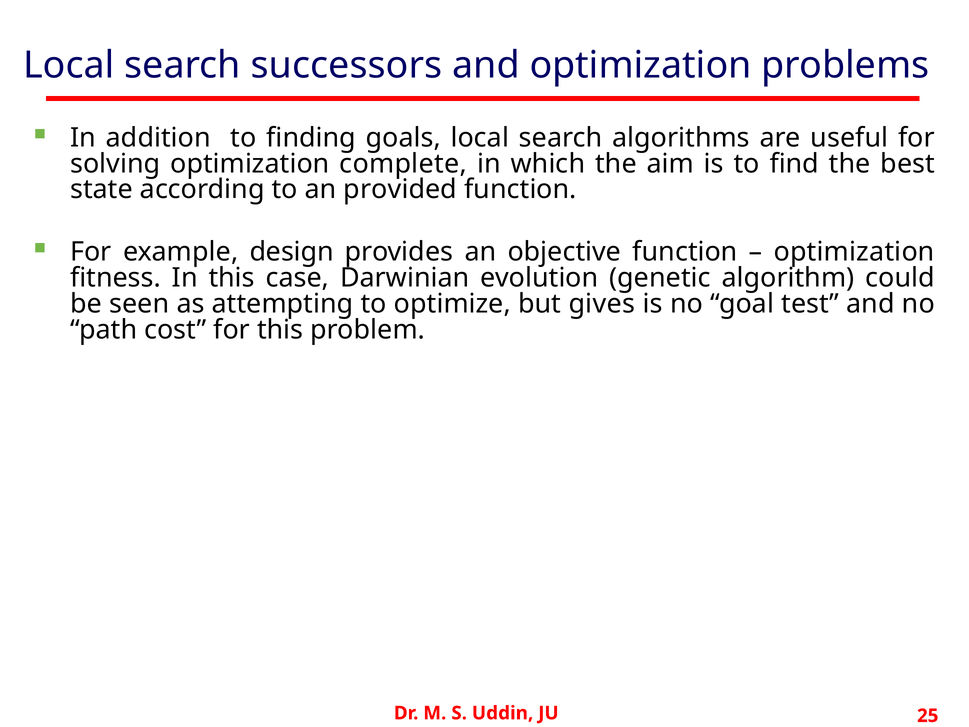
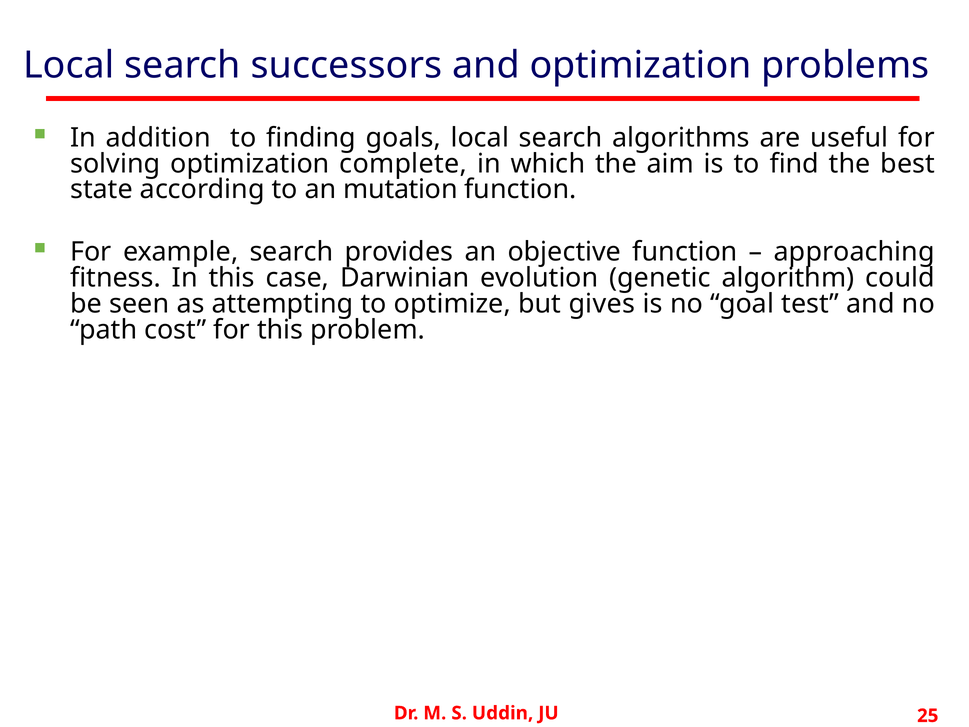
provided: provided -> mutation
example design: design -> search
optimization at (854, 252): optimization -> approaching
